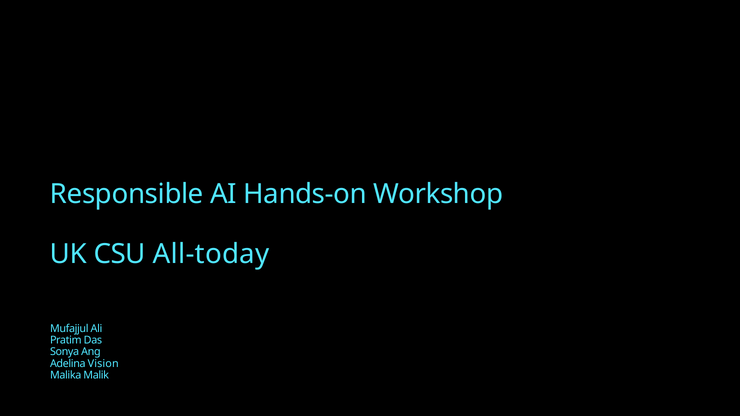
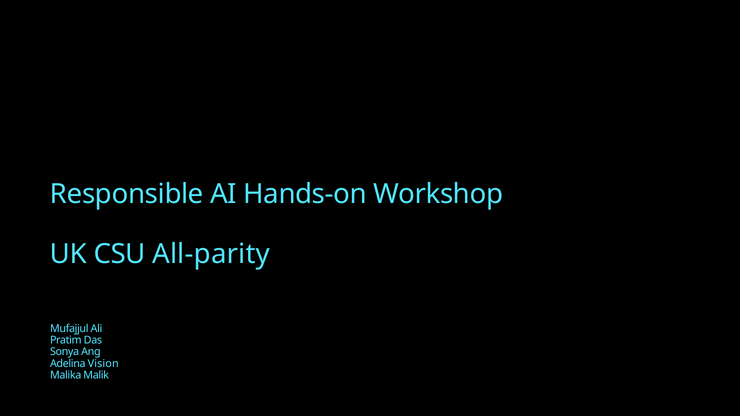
All-today: All-today -> All-parity
